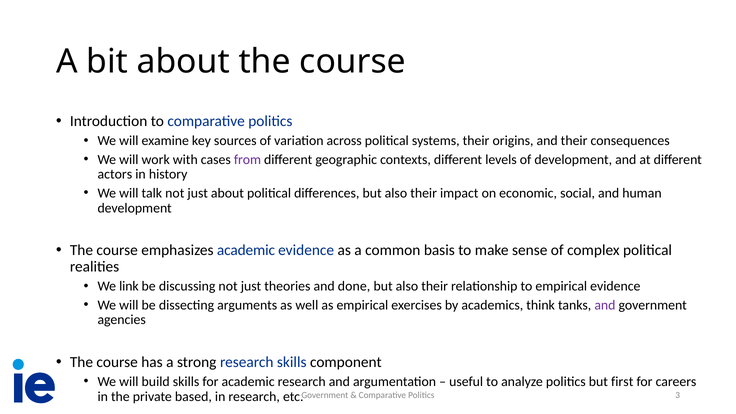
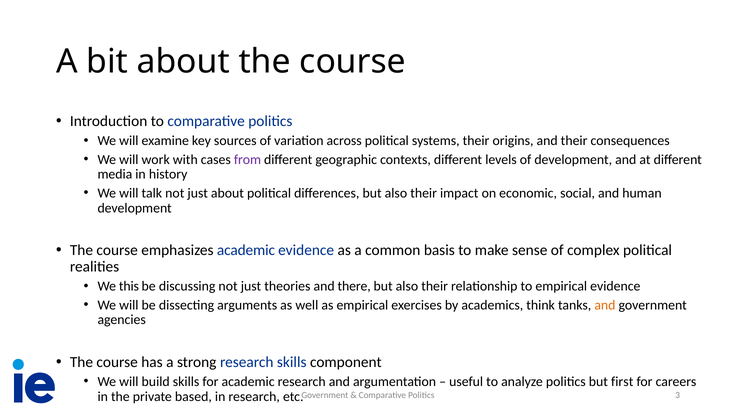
actors: actors -> media
link: link -> this
done: done -> there
and at (605, 305) colour: purple -> orange
